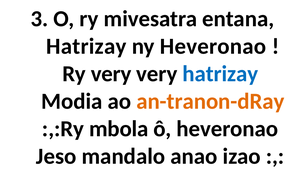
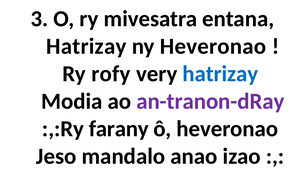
Ry very: very -> rofy
an-tranon-dRay colour: orange -> purple
mbola: mbola -> farany
